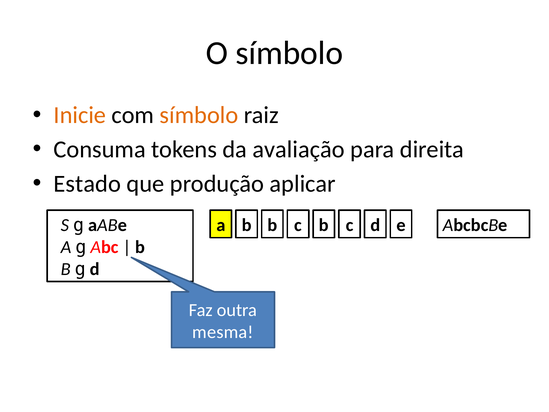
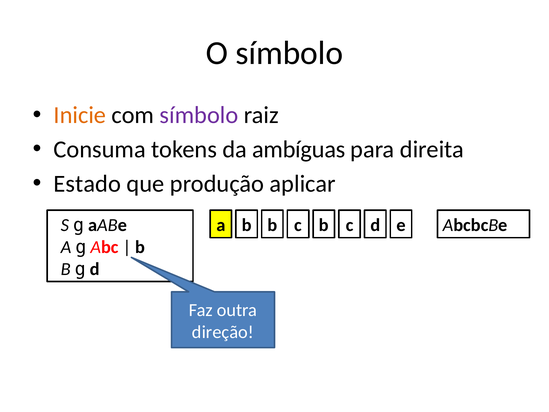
símbolo at (199, 115) colour: orange -> purple
avaliação: avaliação -> ambíguas
mesma: mesma -> direção
